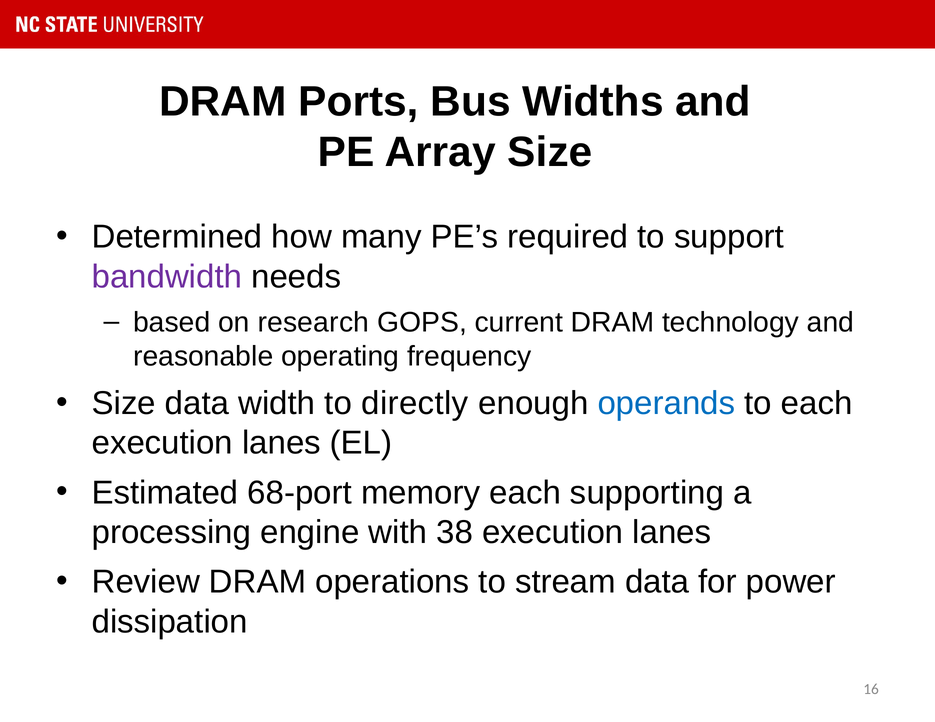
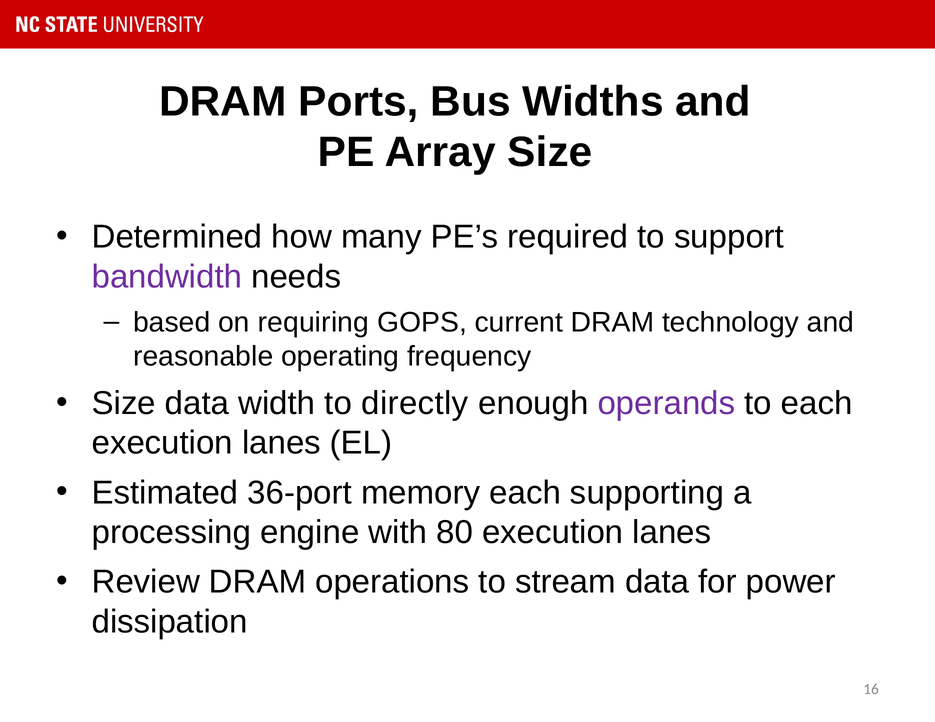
research: research -> requiring
operands colour: blue -> purple
68-port: 68-port -> 36-port
38: 38 -> 80
